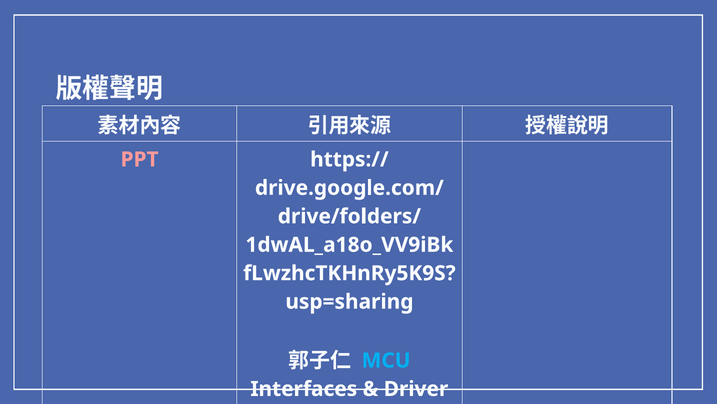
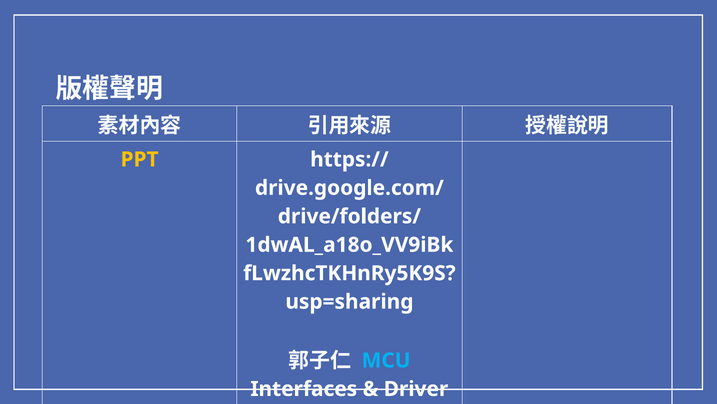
PPT colour: pink -> yellow
